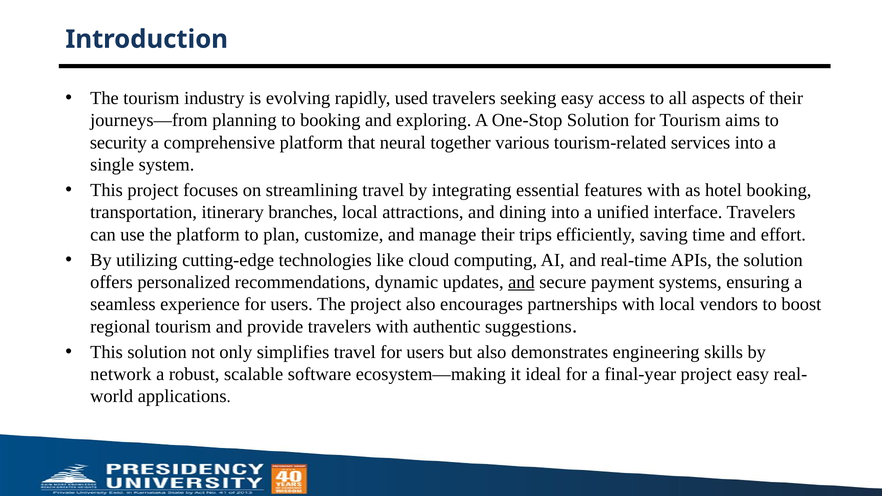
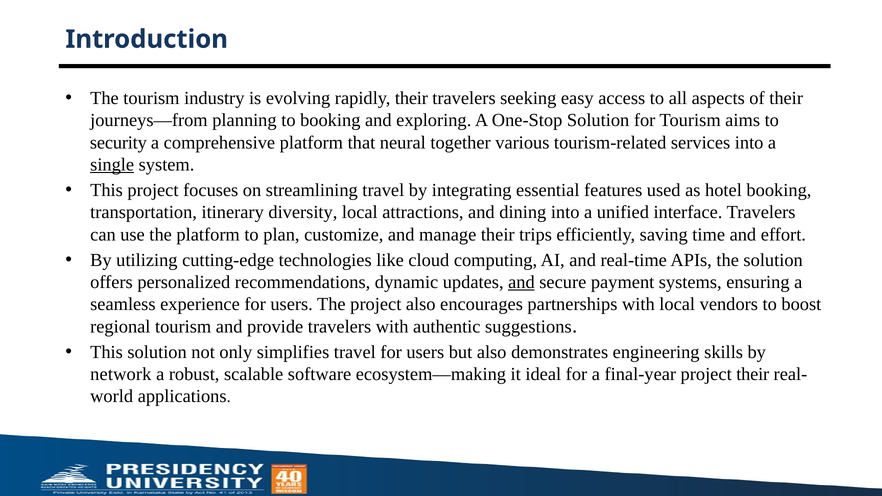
rapidly used: used -> their
single underline: none -> present
features with: with -> used
branches: branches -> diversity
project easy: easy -> their
